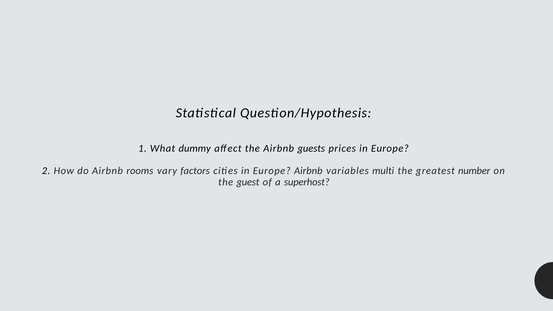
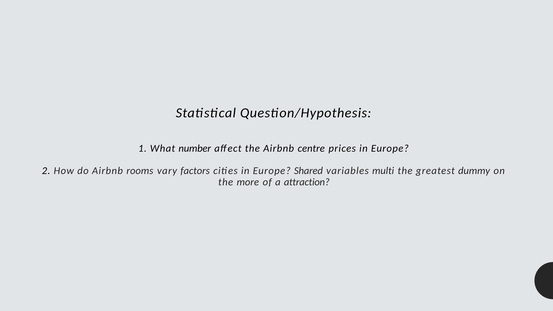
dummy: dummy -> number
guests: guests -> centre
Europe Airbnb: Airbnb -> Shared
number: number -> dummy
guest: guest -> more
superhost: superhost -> attraction
